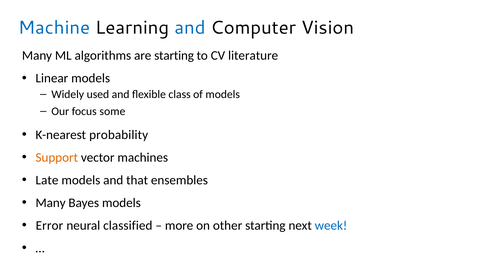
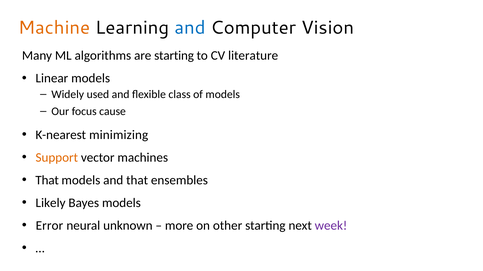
Machine colour: blue -> orange
some: some -> cause
probability: probability -> minimizing
Late at (47, 181): Late -> That
Many at (51, 203): Many -> Likely
classified: classified -> unknown
week colour: blue -> purple
